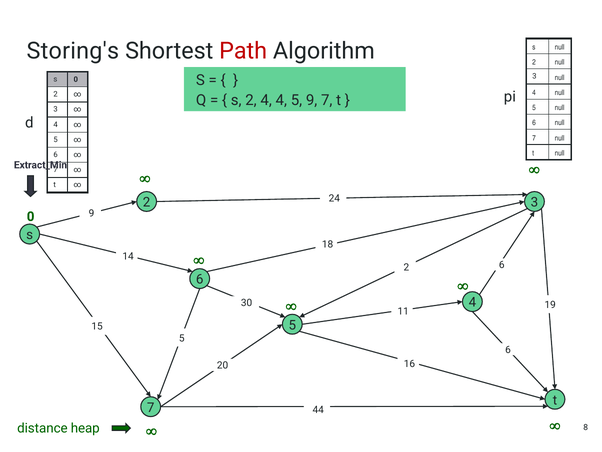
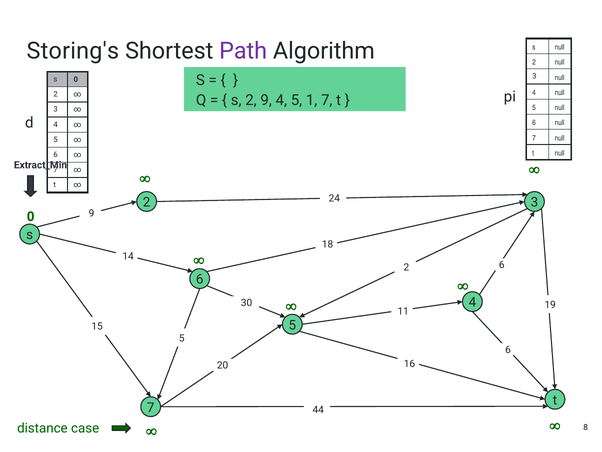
Path colour: red -> purple
s 2 4: 4 -> 9
5 9: 9 -> 1
heap: heap -> case
